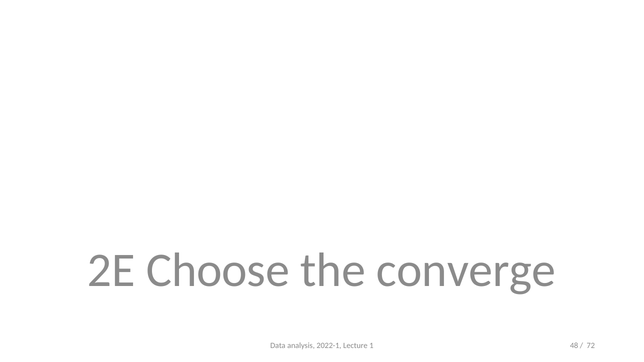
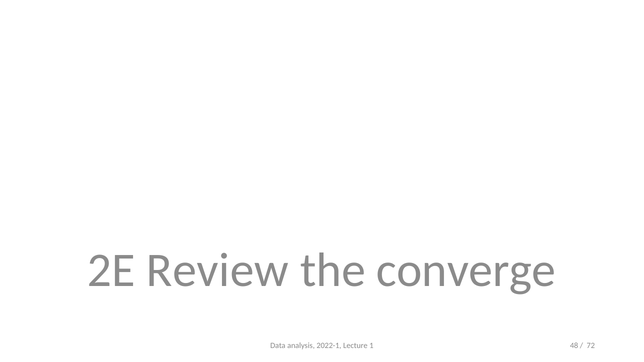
Choose: Choose -> Review
